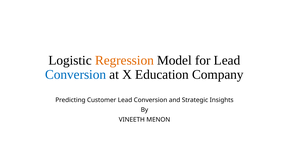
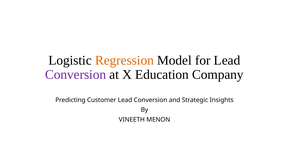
Conversion at (76, 75) colour: blue -> purple
